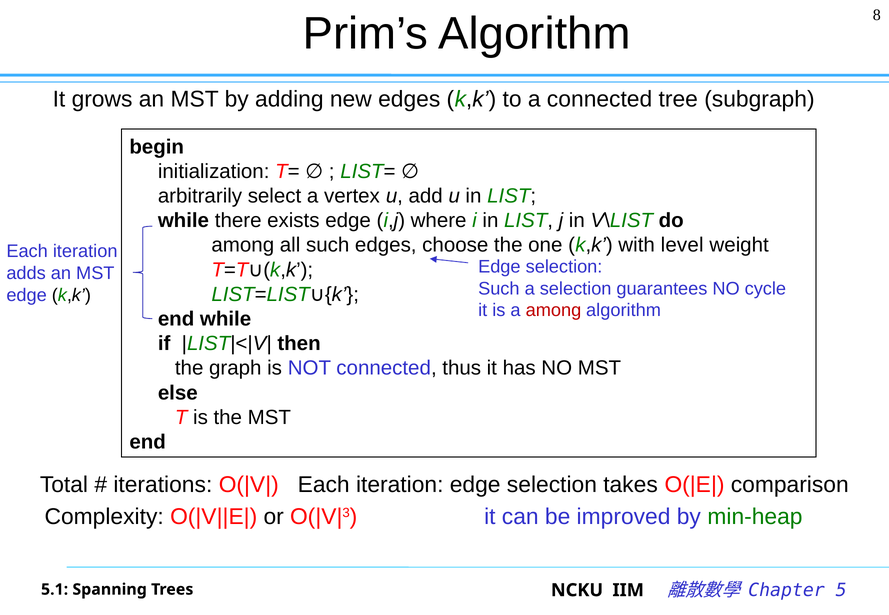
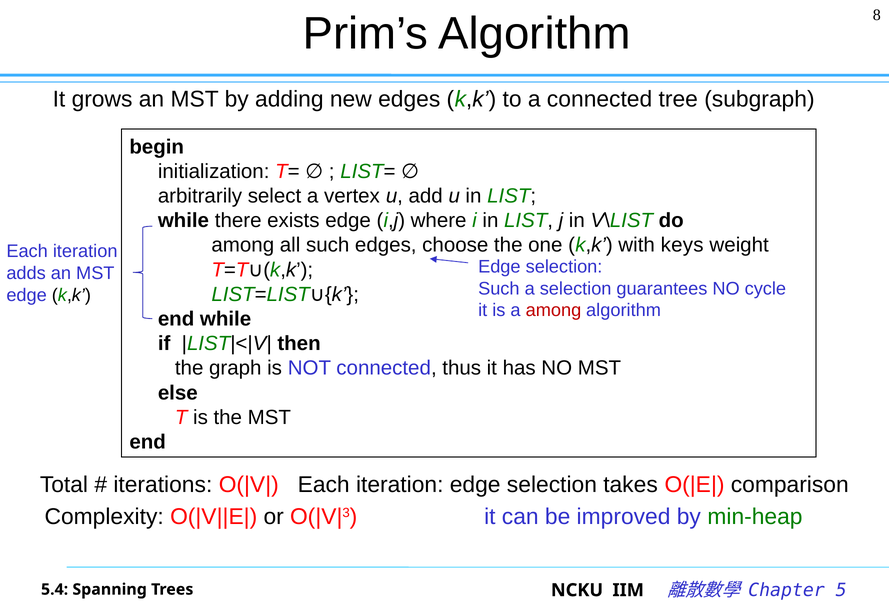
level: level -> keys
5.1: 5.1 -> 5.4
